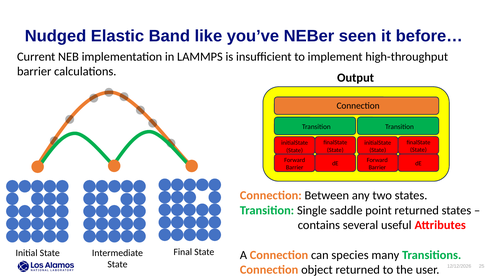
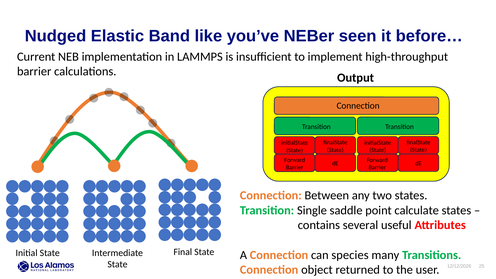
point returned: returned -> calculate
